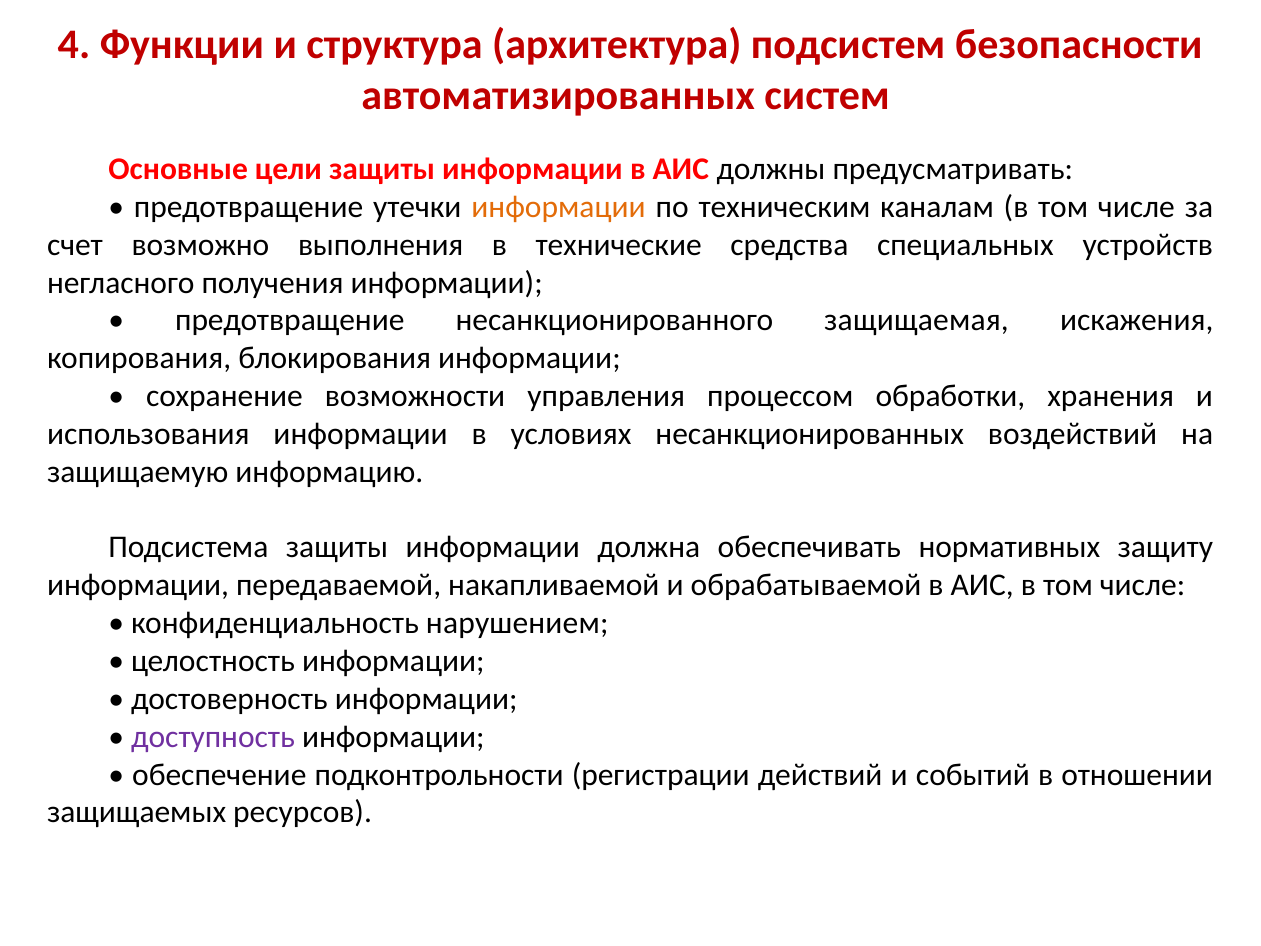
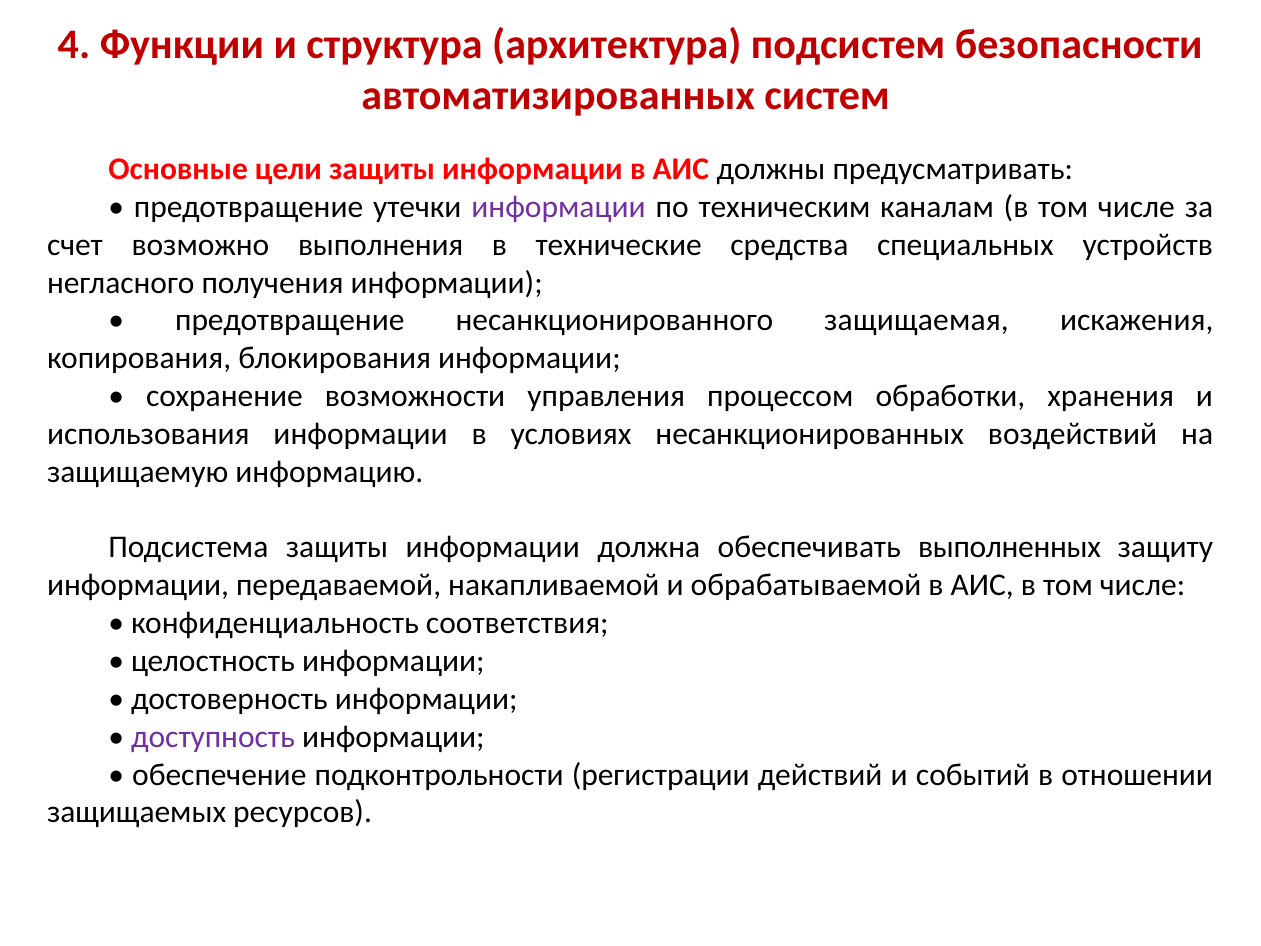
информации at (559, 207) colour: orange -> purple
нормативных: нормативных -> выполненных
нарушением: нарушением -> соответствия
